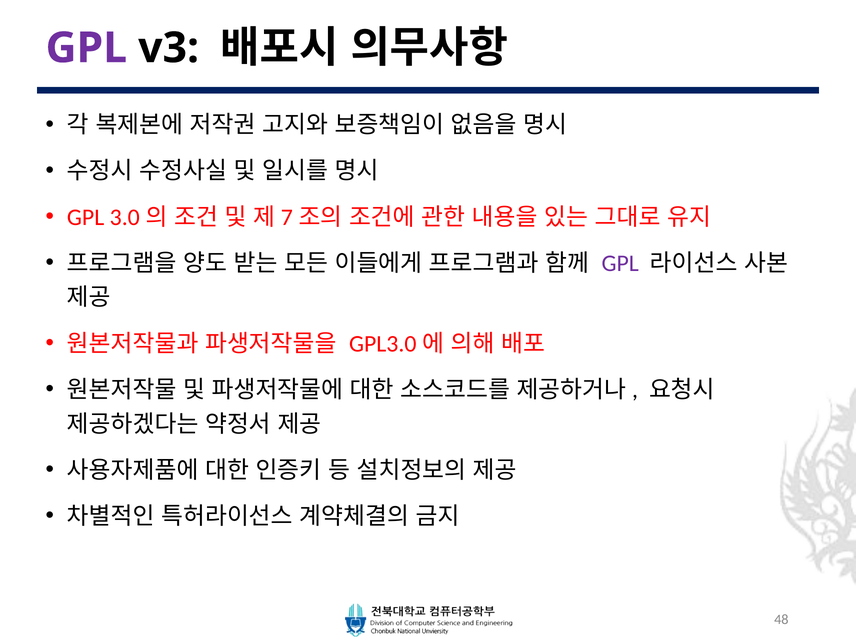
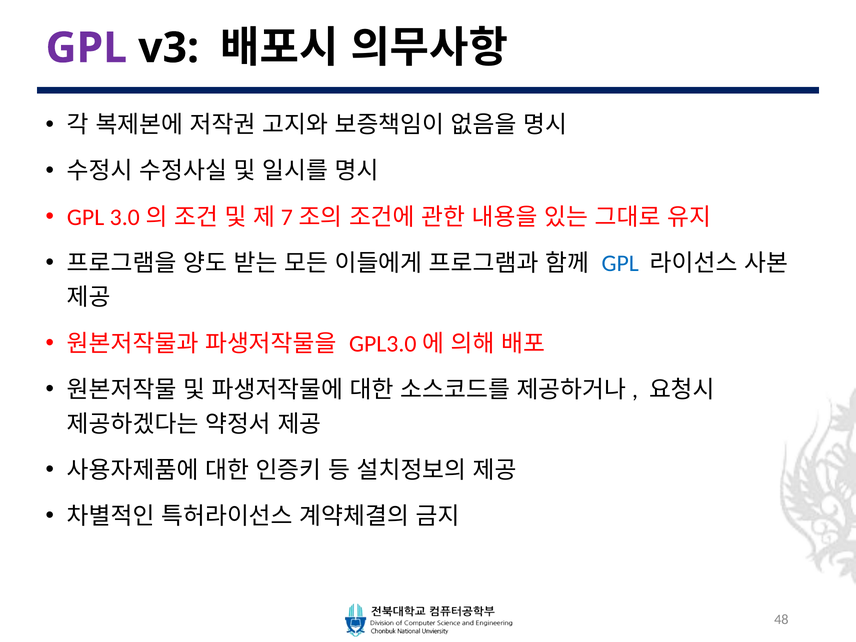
GPL at (620, 263) colour: purple -> blue
